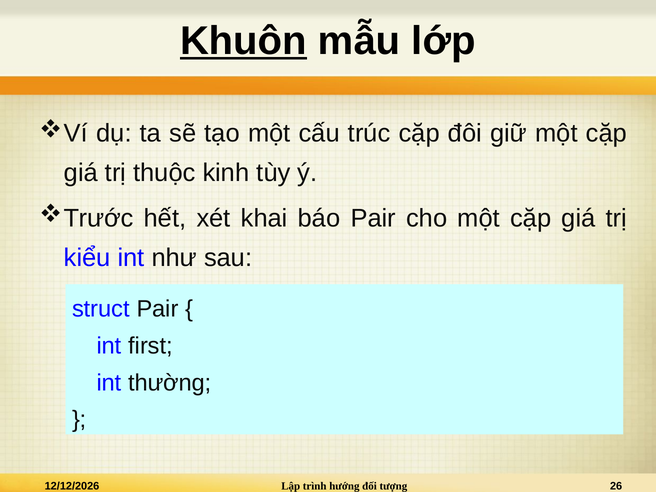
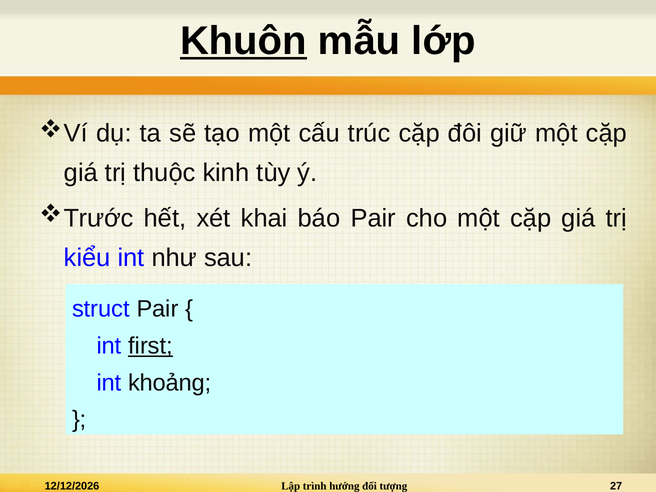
first underline: none -> present
thường: thường -> khoảng
26: 26 -> 27
